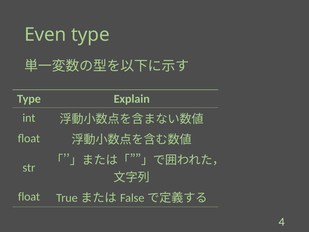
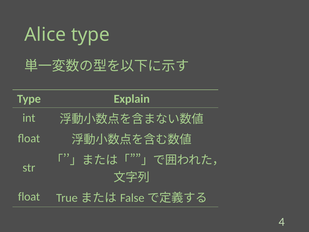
Even: Even -> Alice
